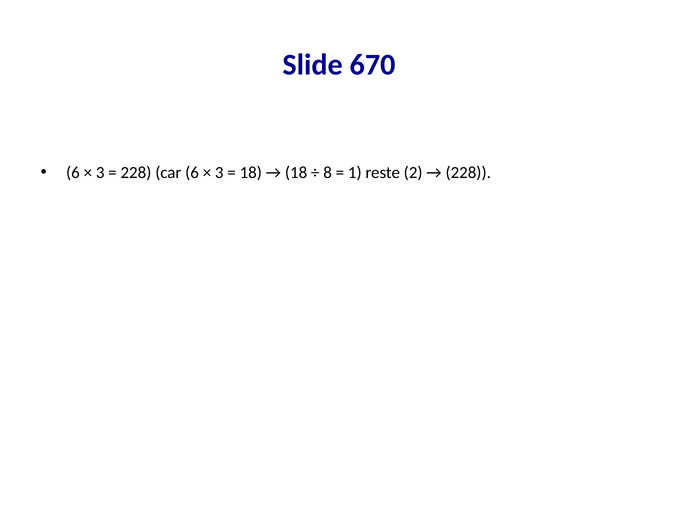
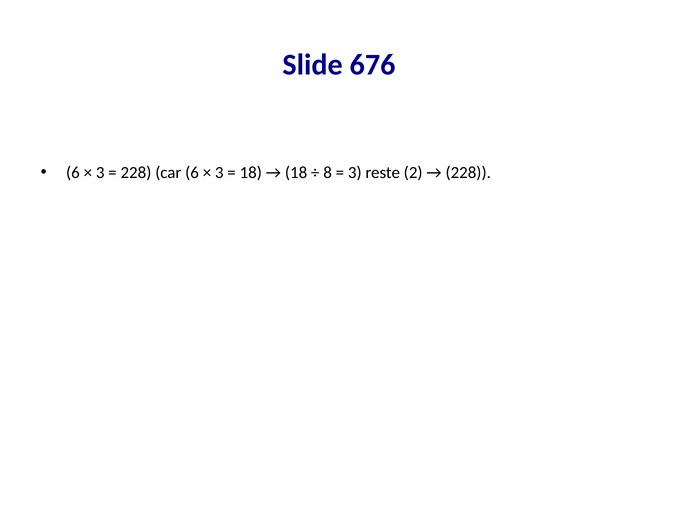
670: 670 -> 676
1 at (355, 173): 1 -> 3
